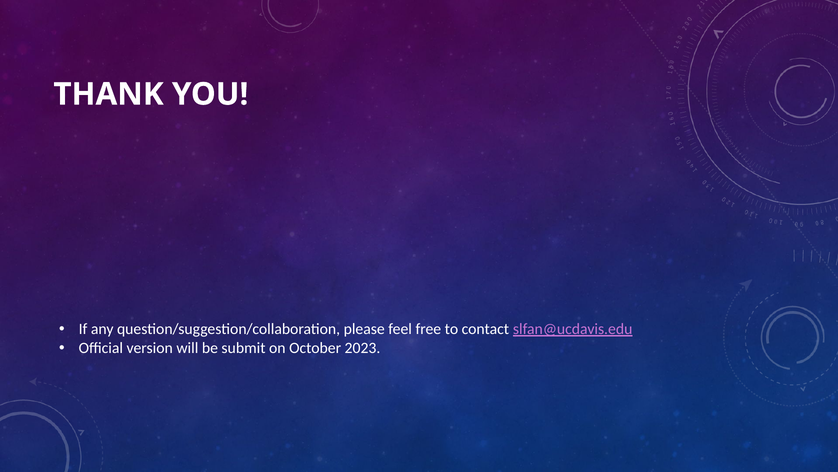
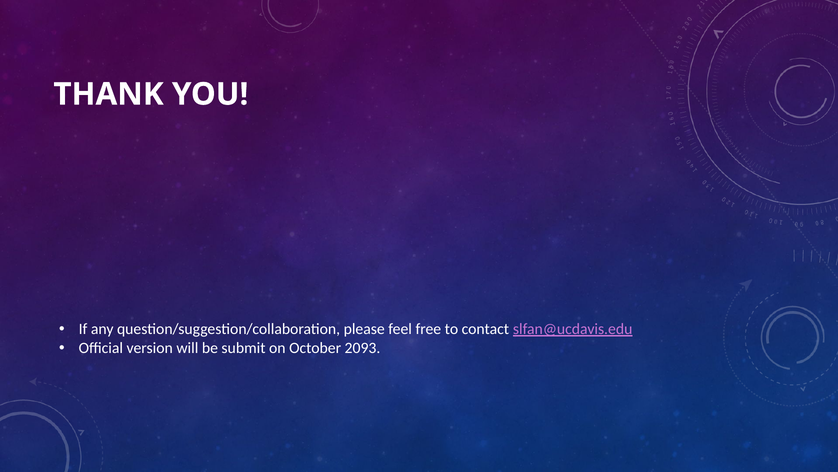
2023: 2023 -> 2093
